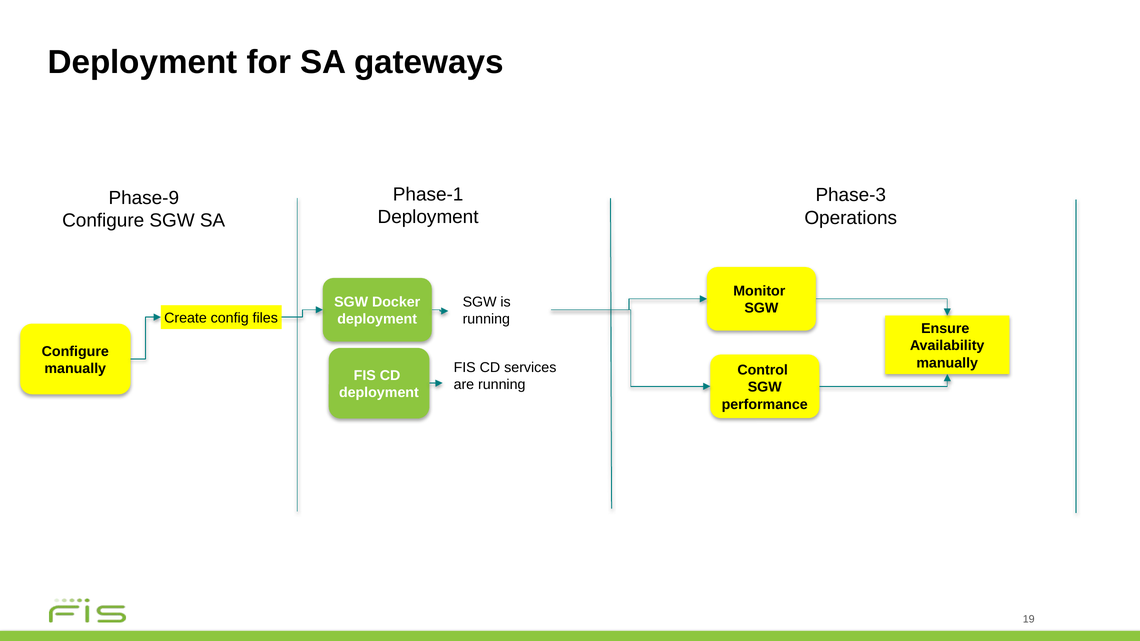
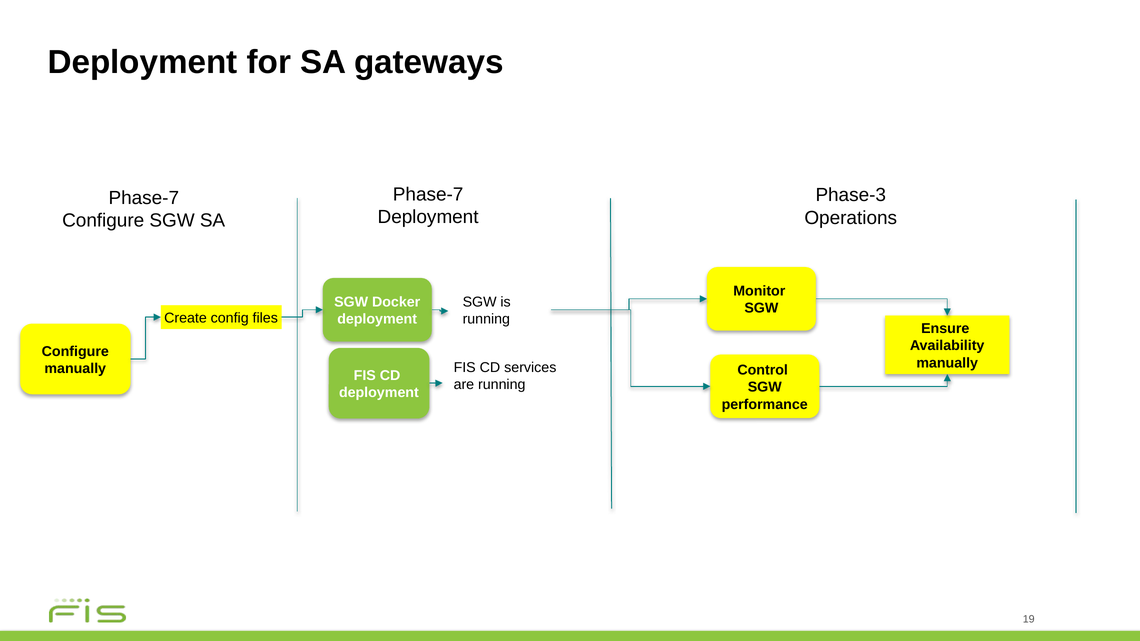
Phase-1 at (428, 195): Phase-1 -> Phase-7
Phase-9 at (144, 198): Phase-9 -> Phase-7
